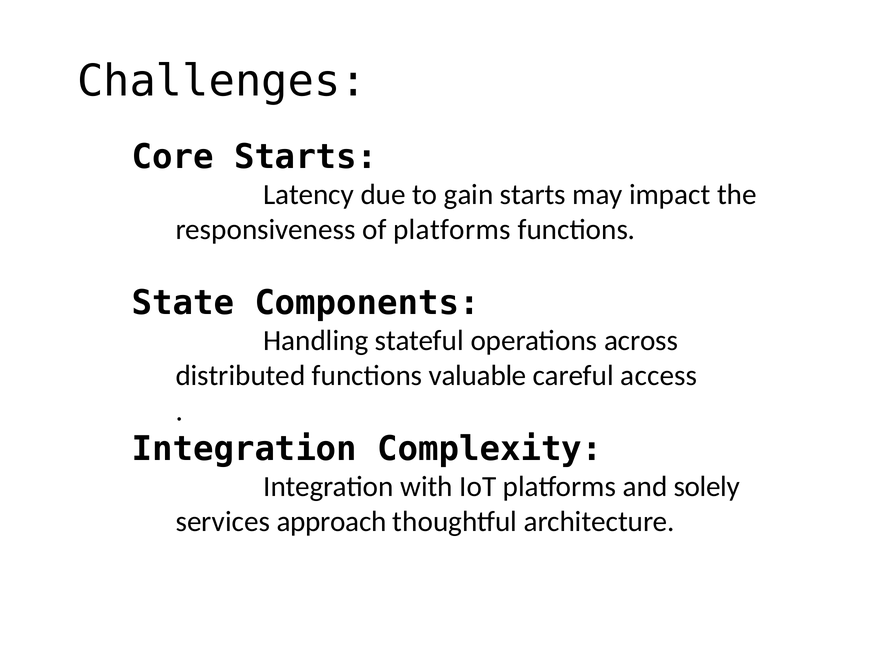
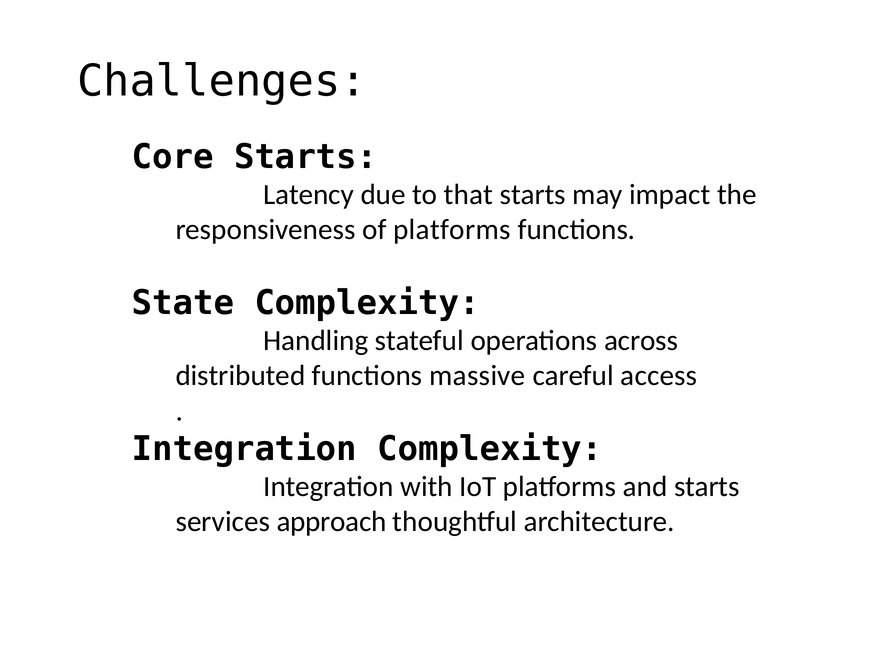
gain: gain -> that
State Components: Components -> Complexity
valuable: valuable -> massive
and solely: solely -> starts
